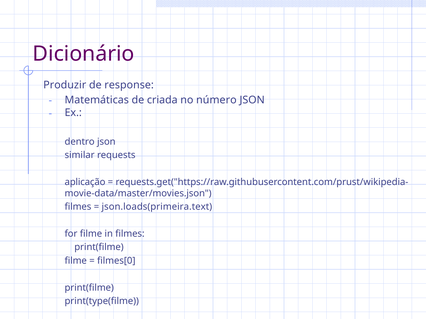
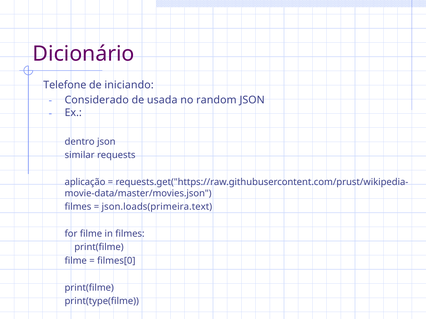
Produzir: Produzir -> Telefone
response: response -> iniciando
Matemáticas: Matemáticas -> Considerado
criada: criada -> usada
número: número -> random
